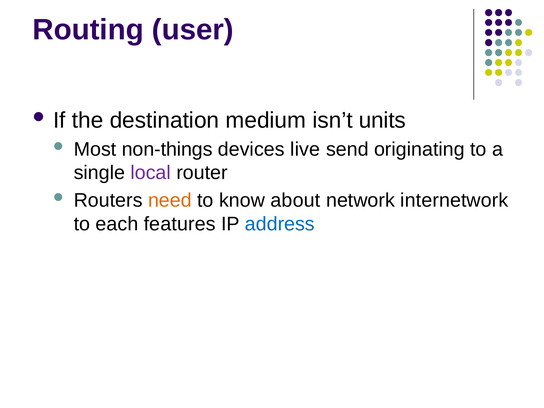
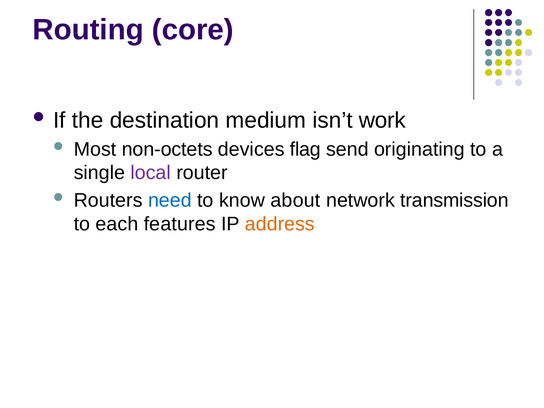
user: user -> core
units: units -> work
non-things: non-things -> non-octets
live: live -> flag
need colour: orange -> blue
internetwork: internetwork -> transmission
address colour: blue -> orange
